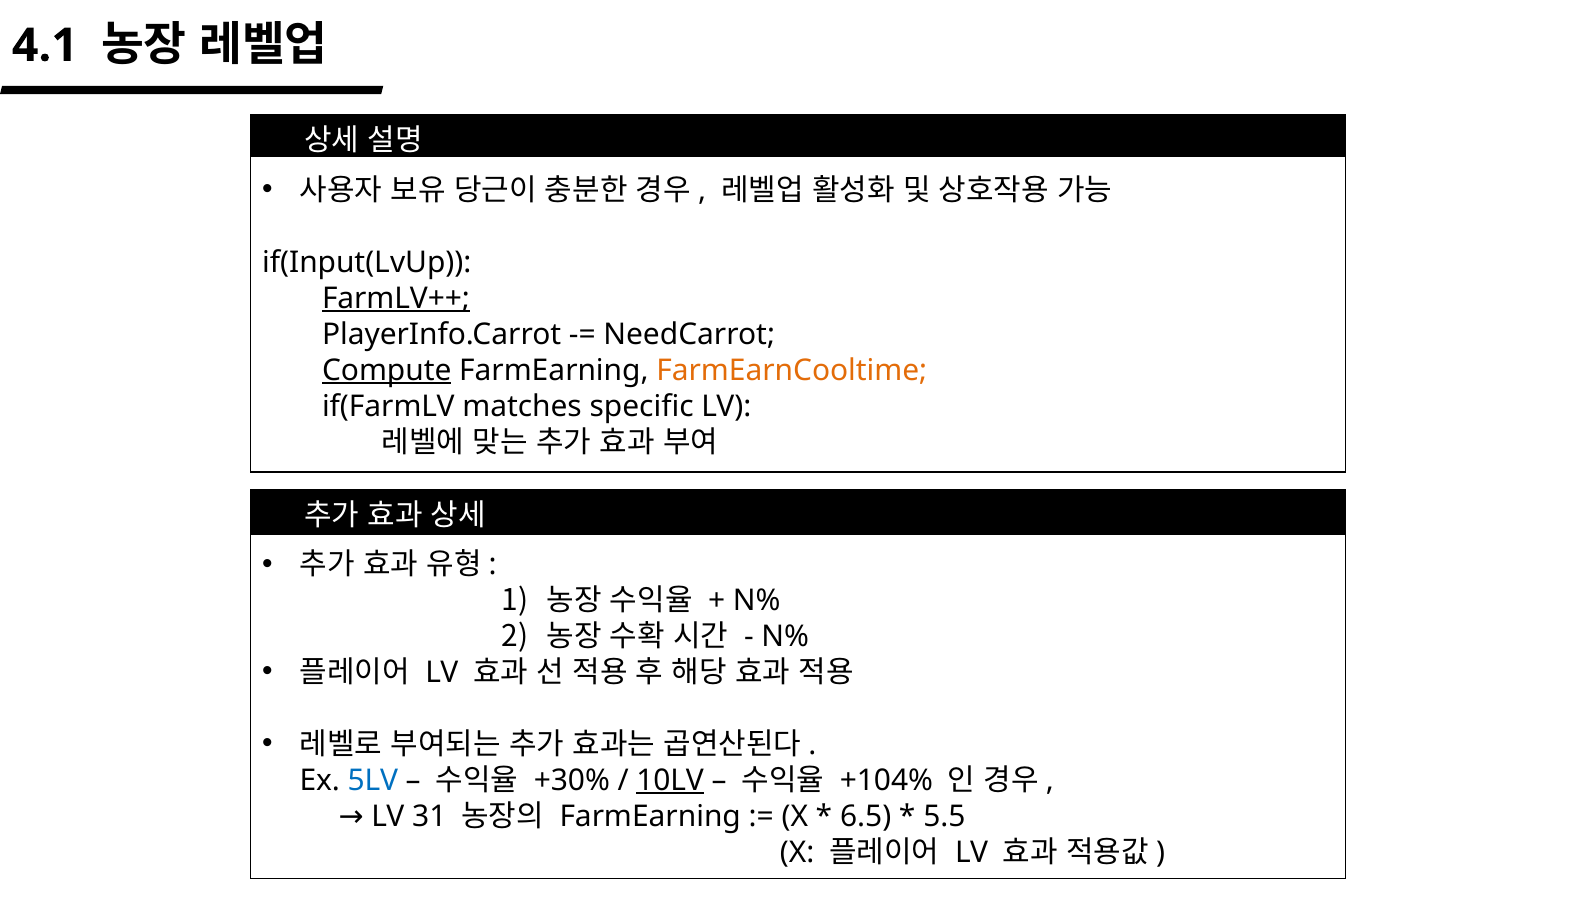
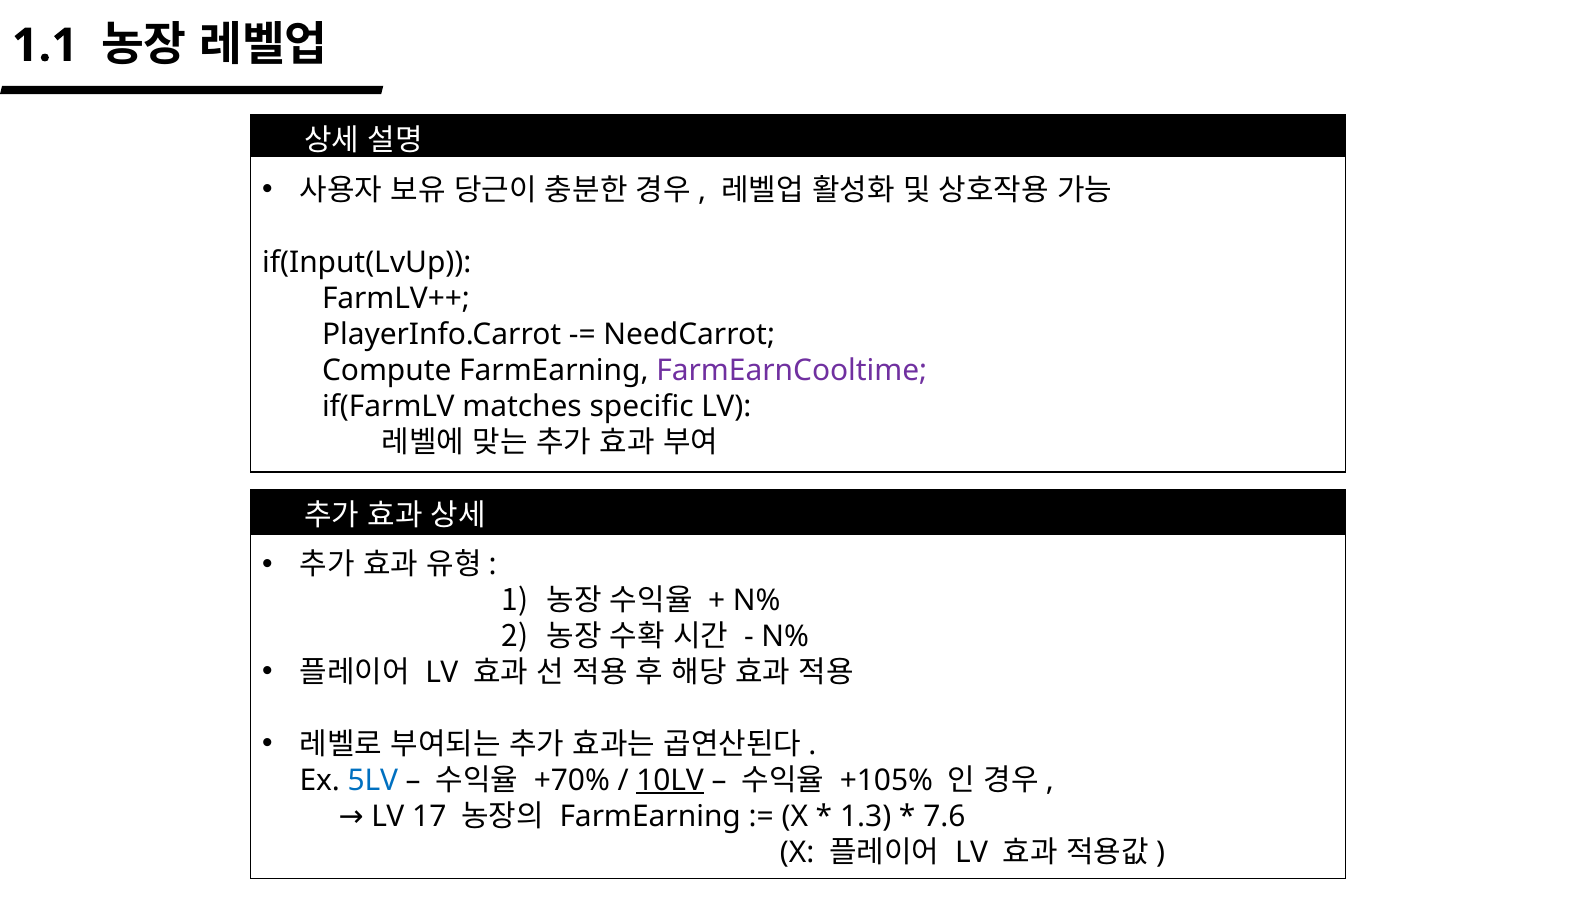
4.1: 4.1 -> 1.1
FarmLV++ underline: present -> none
Compute underline: present -> none
FarmEarnCooltime colour: orange -> purple
+30%: +30% -> +70%
+104%: +104% -> +105%
6.5: 6.5 -> 1.3
5.5: 5.5 -> 7.6
31: 31 -> 17
